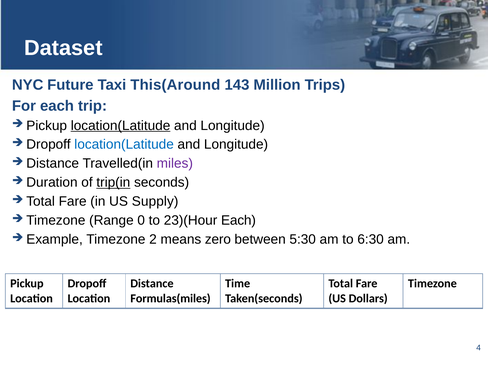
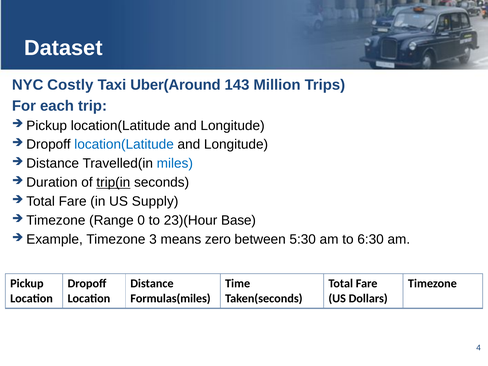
Future: Future -> Costly
This(Around: This(Around -> Uber(Around
location(Latitude at (121, 126) underline: present -> none
miles colour: purple -> blue
23)(Hour Each: Each -> Base
2: 2 -> 3
